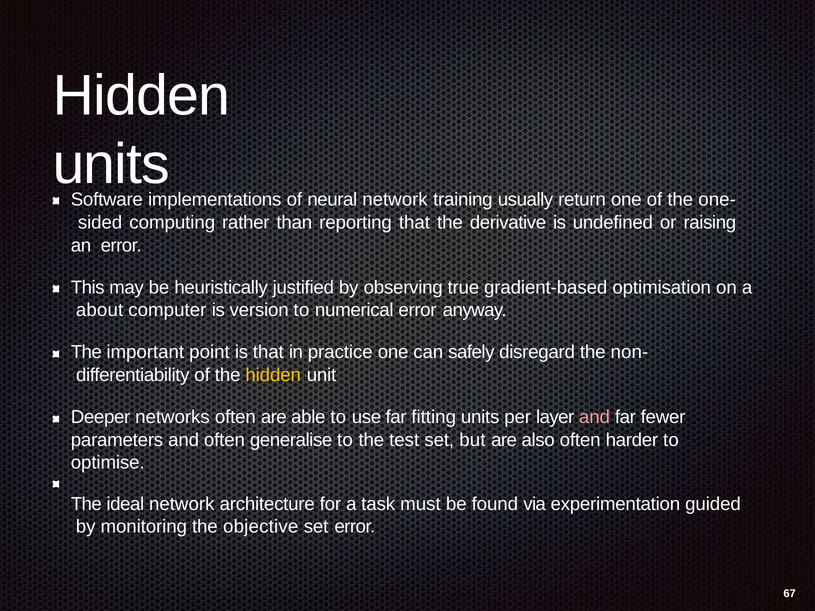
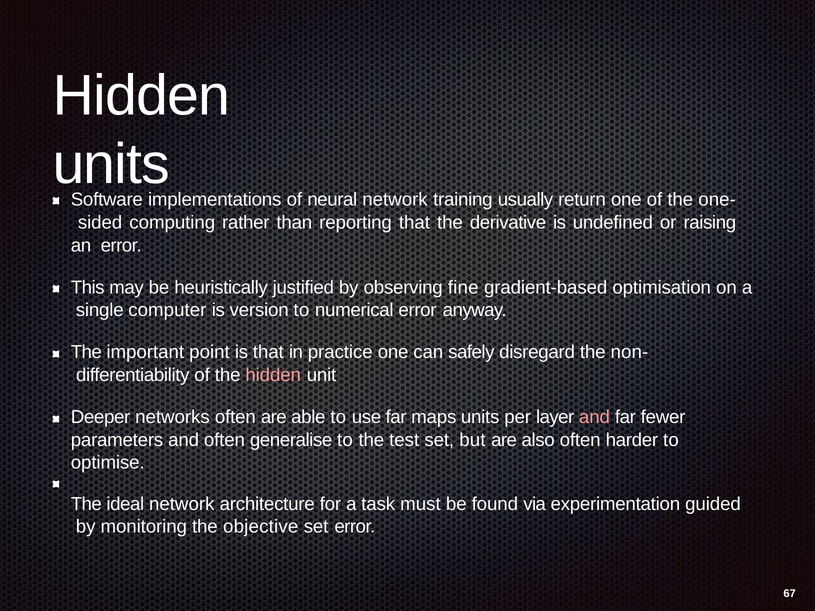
true: true -> fine
about: about -> single
hidden at (273, 375) colour: yellow -> pink
fitting: fitting -> maps
